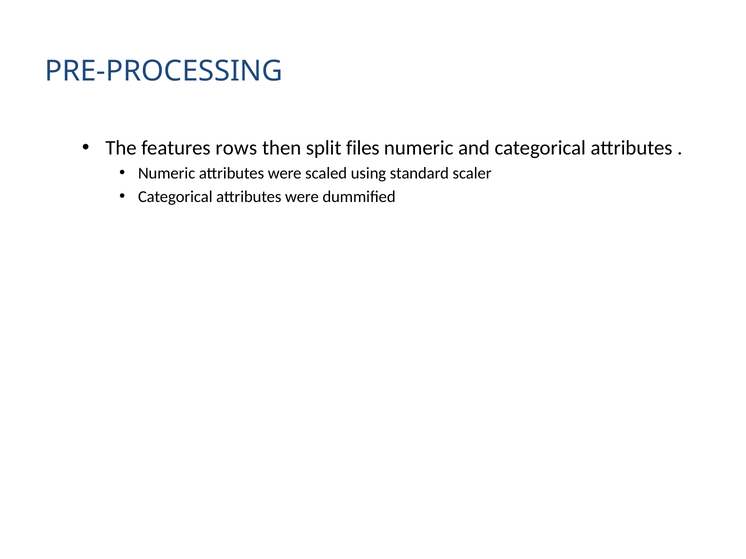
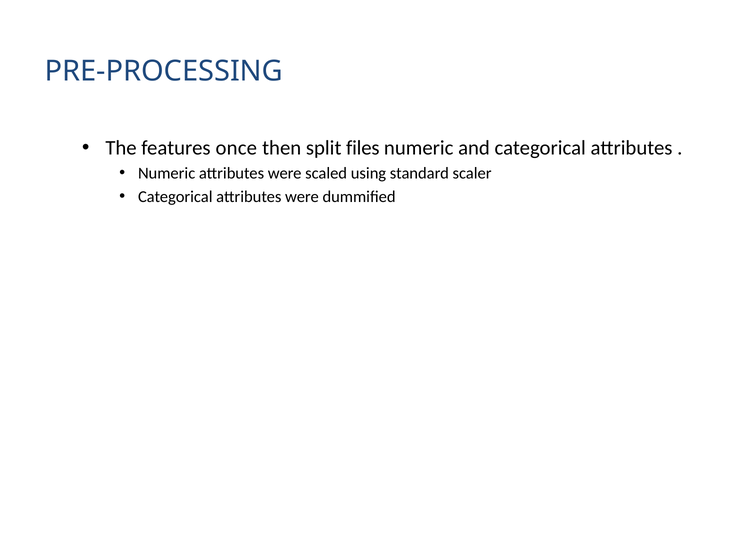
rows: rows -> once
